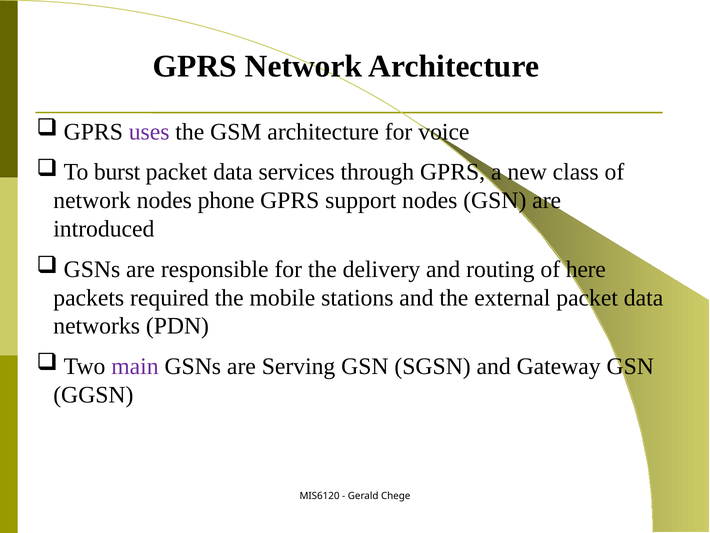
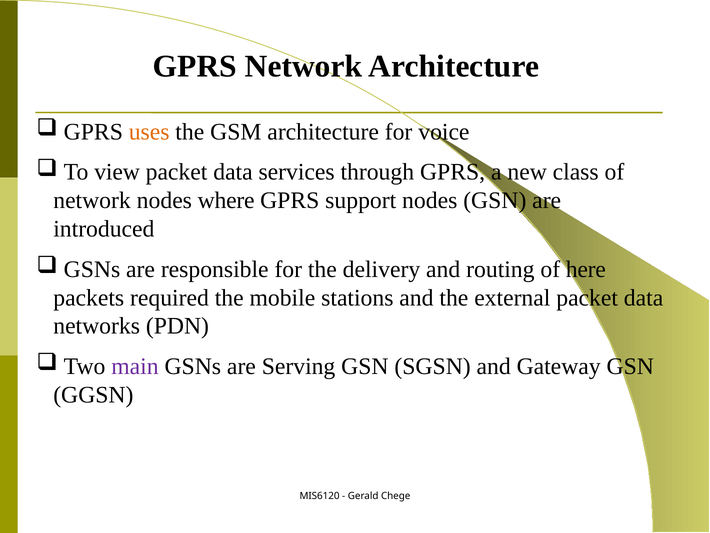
uses colour: purple -> orange
burst: burst -> view
phone: phone -> where
